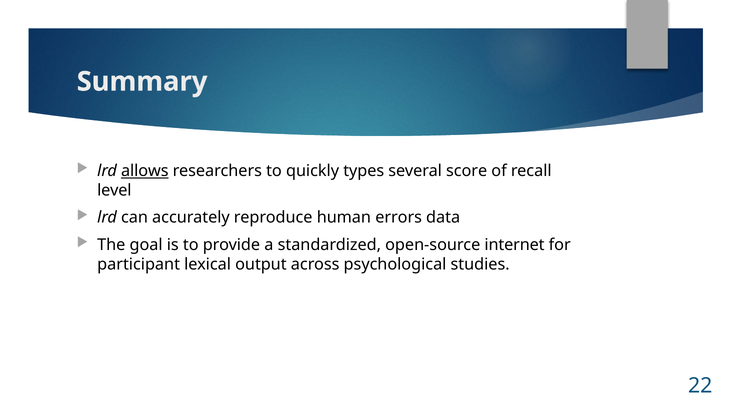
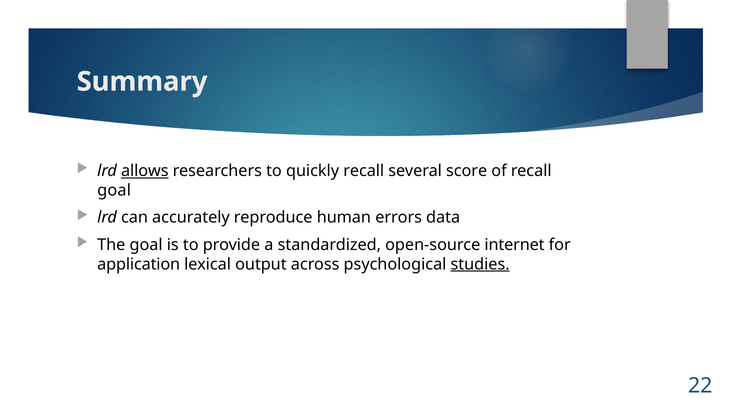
quickly types: types -> recall
level at (114, 190): level -> goal
participant: participant -> application
studies underline: none -> present
